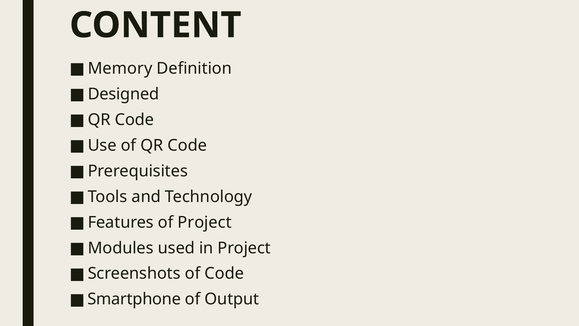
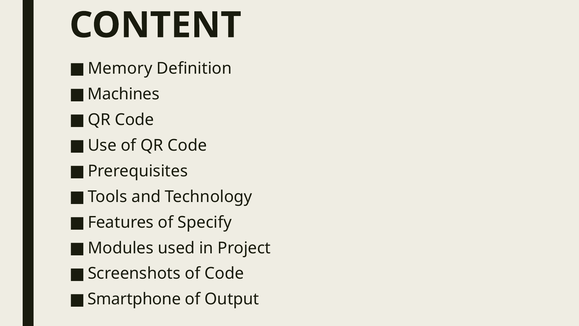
Designed: Designed -> Machines
of Project: Project -> Specify
